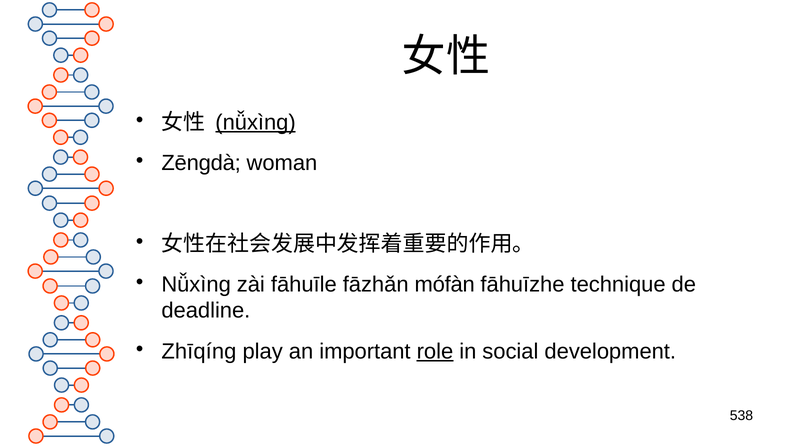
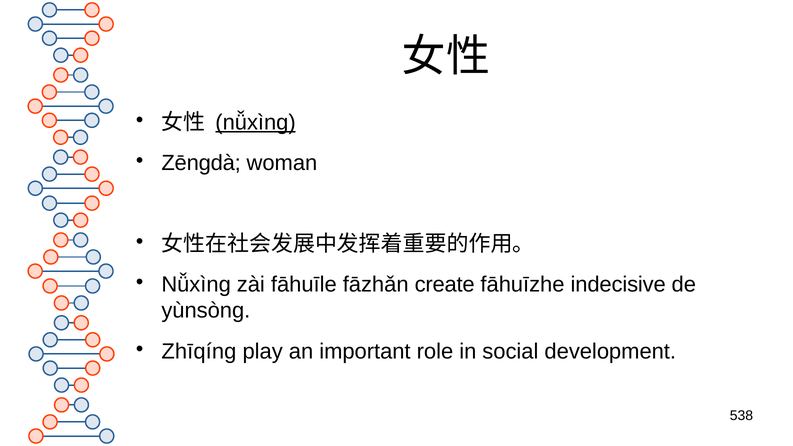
mófàn: mófàn -> create
technique: technique -> indecisive
deadline: deadline -> yùnsòng
role underline: present -> none
